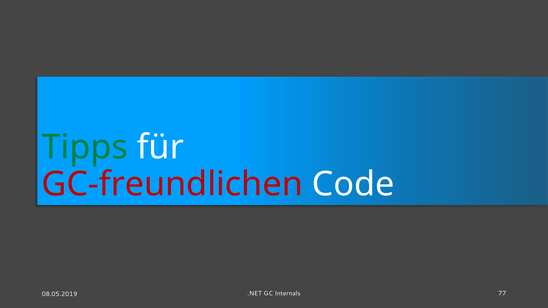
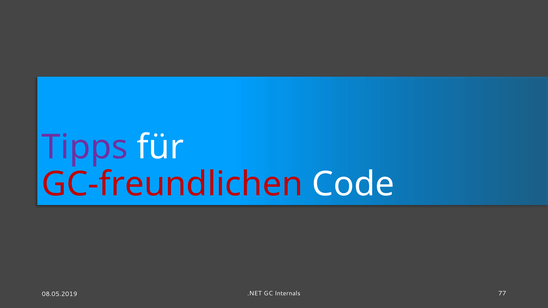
Tipps colour: green -> purple
